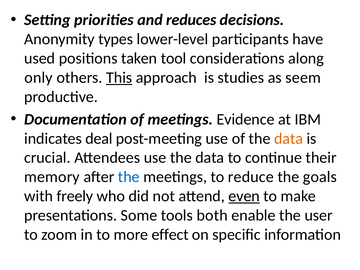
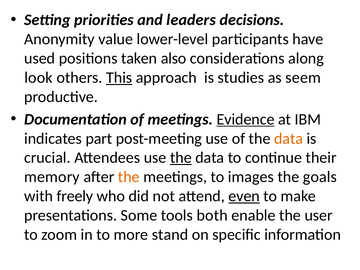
reduces: reduces -> leaders
types: types -> value
tool: tool -> also
only: only -> look
Evidence underline: none -> present
deal: deal -> part
the at (181, 158) underline: none -> present
the at (129, 177) colour: blue -> orange
reduce: reduce -> images
effect: effect -> stand
